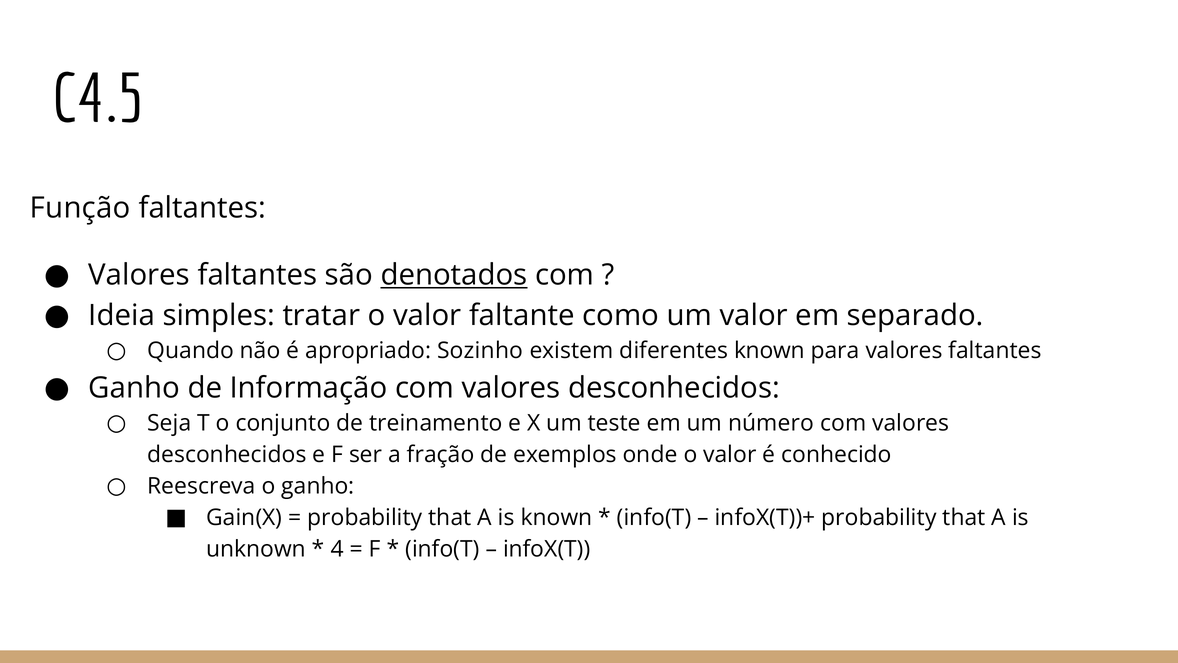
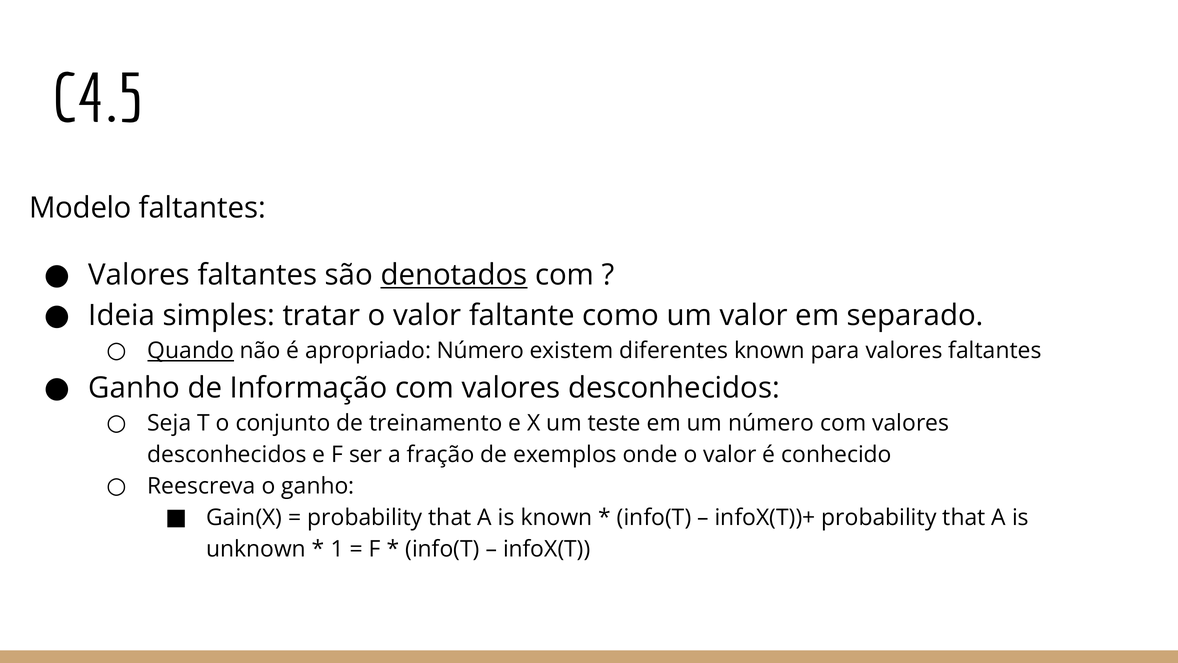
Função: Função -> Modelo
Quando underline: none -> present
apropriado Sozinho: Sozinho -> Número
4: 4 -> 1
